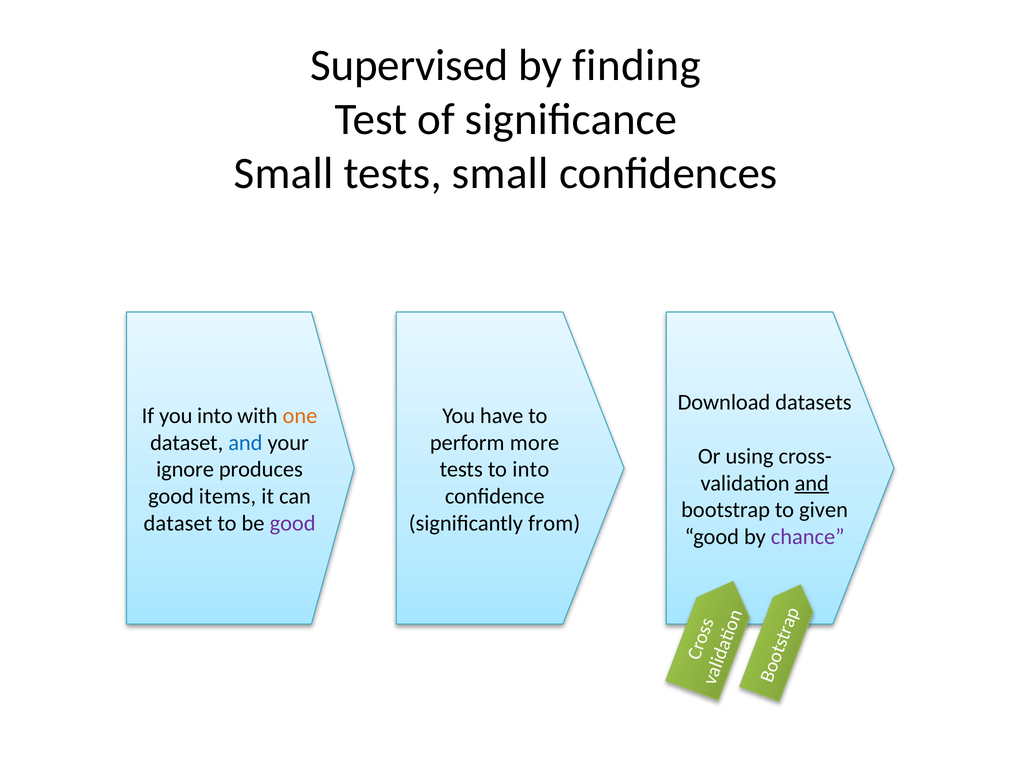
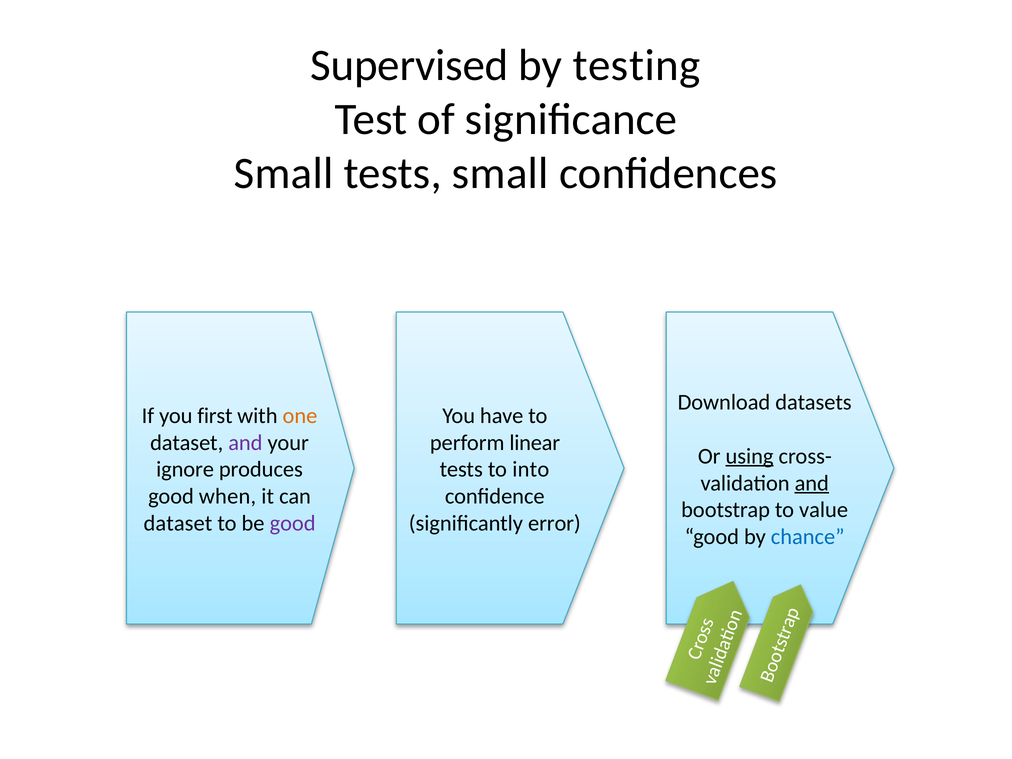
finding: finding -> testing
you into: into -> first
and at (245, 443) colour: blue -> purple
more: more -> linear
using underline: none -> present
items: items -> when
given: given -> value
from: from -> error
chance colour: purple -> blue
